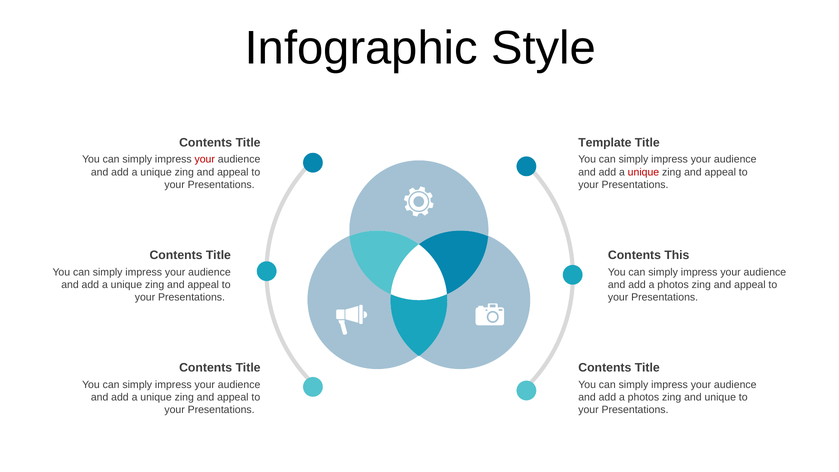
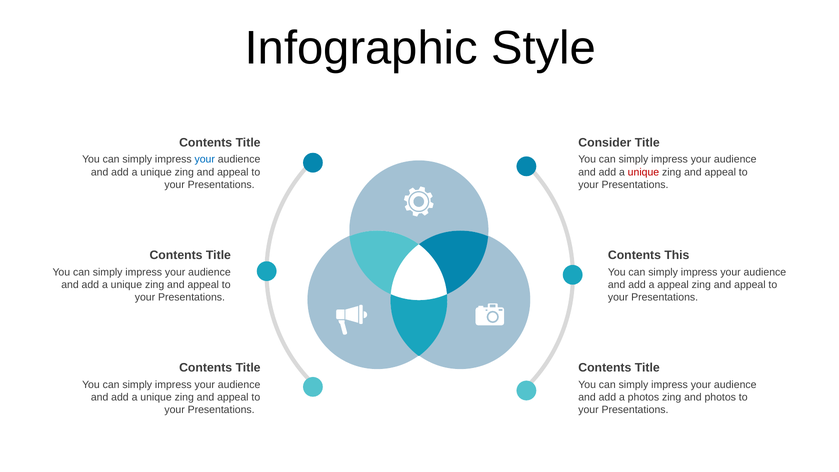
Template: Template -> Consider
your at (205, 159) colour: red -> blue
photos at (673, 285): photos -> appeal
and unique: unique -> photos
